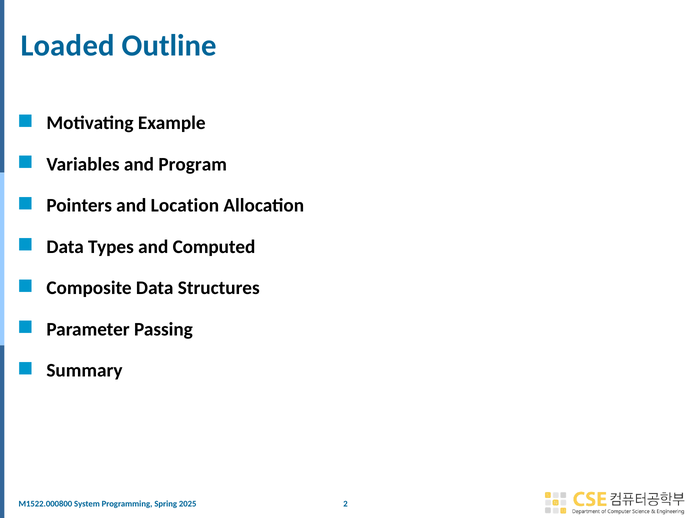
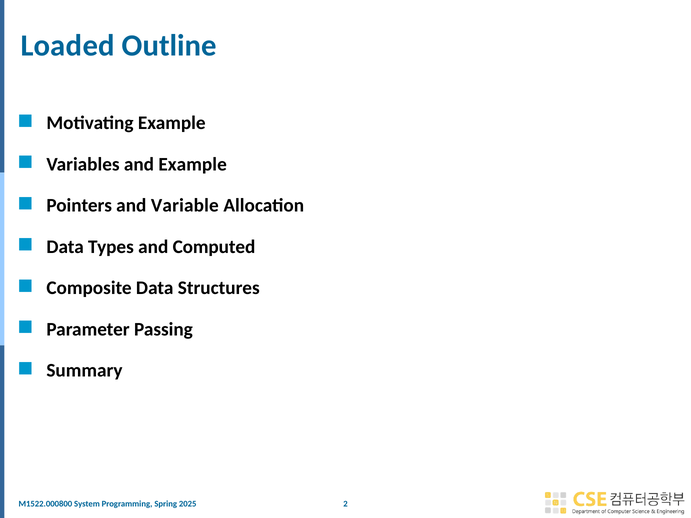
and Program: Program -> Example
Location: Location -> Variable
